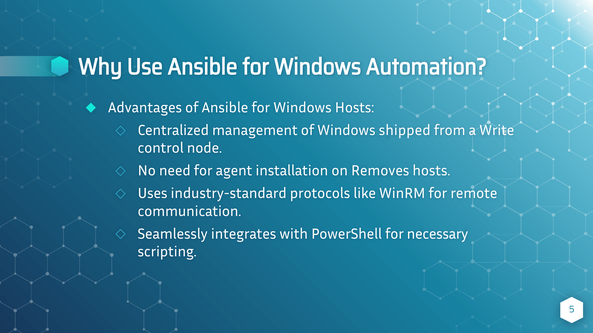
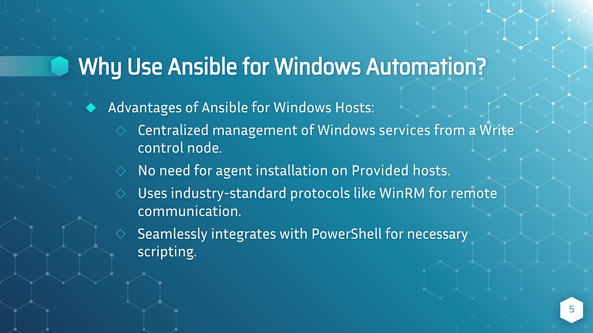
shipped: shipped -> services
Removes: Removes -> Provided
